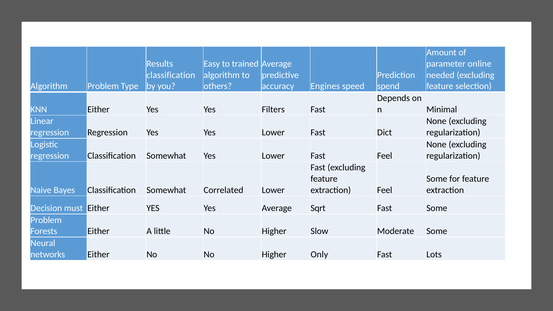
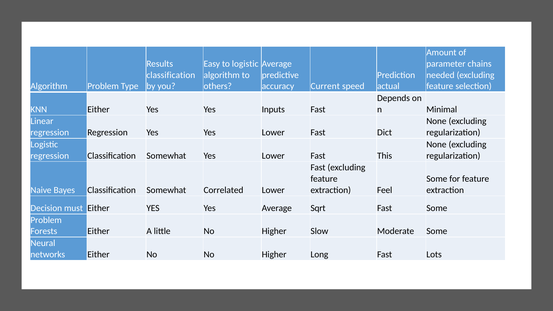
to trained: trained -> logistic
online: online -> chains
Engines: Engines -> Current
spend: spend -> actual
Filters: Filters -> Inputs
Fast Feel: Feel -> This
Only: Only -> Long
